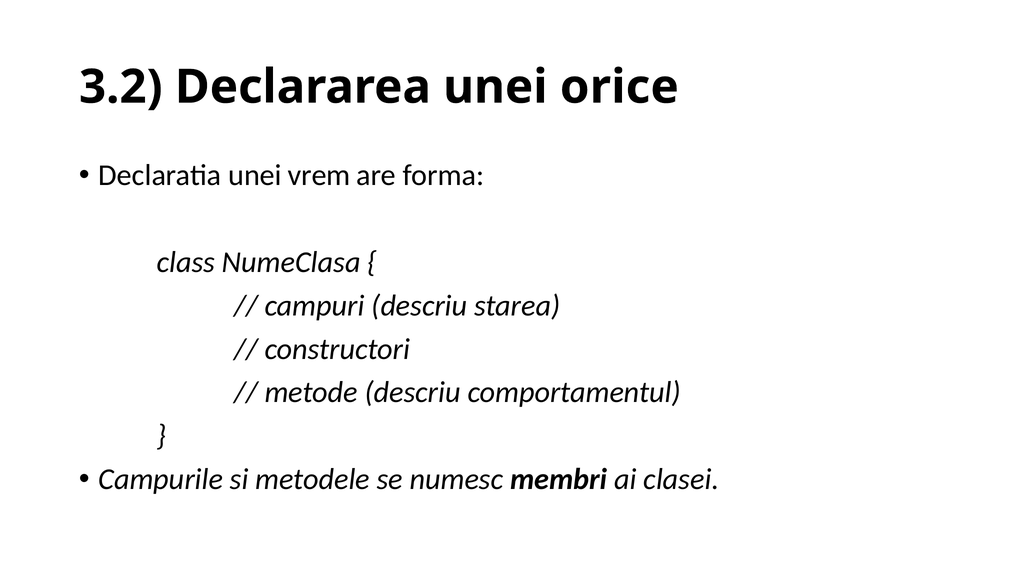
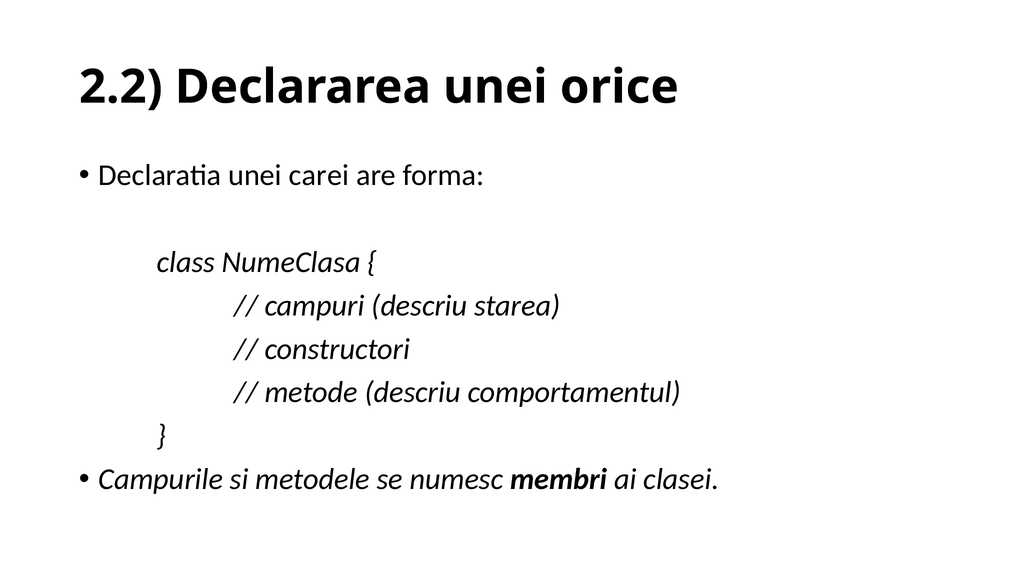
3.2: 3.2 -> 2.2
vrem: vrem -> carei
